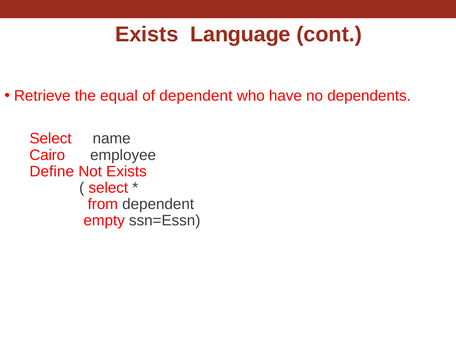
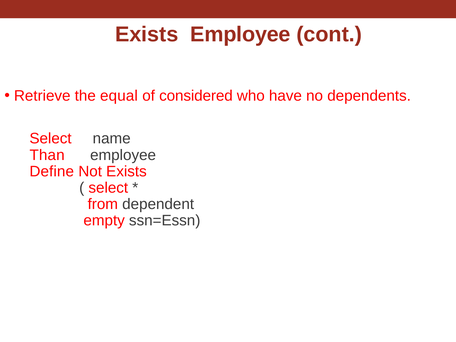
Exists Language: Language -> Employee
of dependent: dependent -> considered
Cairo: Cairo -> Than
